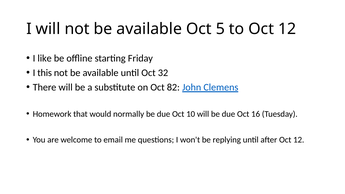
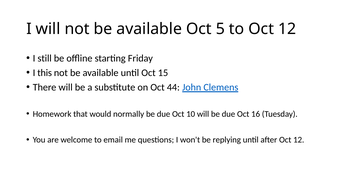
like: like -> still
32: 32 -> 15
82: 82 -> 44
